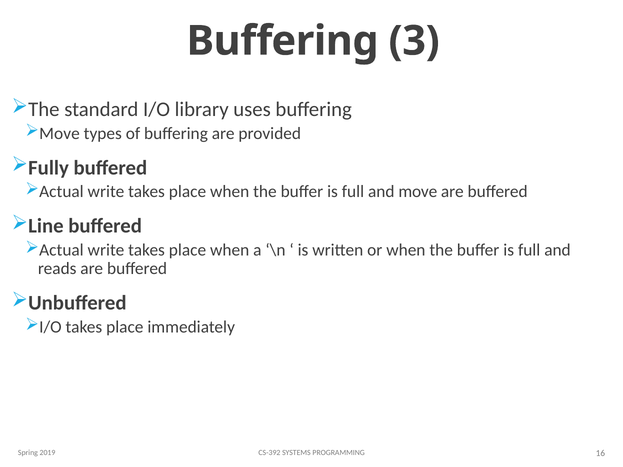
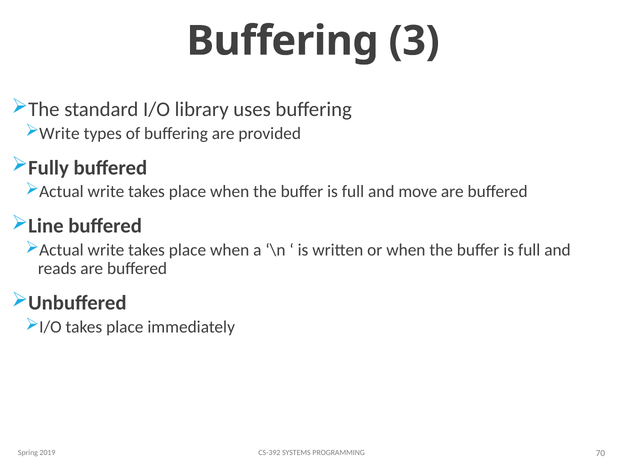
Move at (60, 133): Move -> Write
16: 16 -> 70
